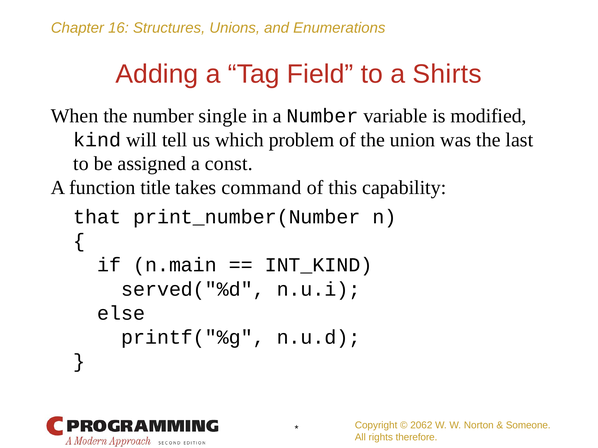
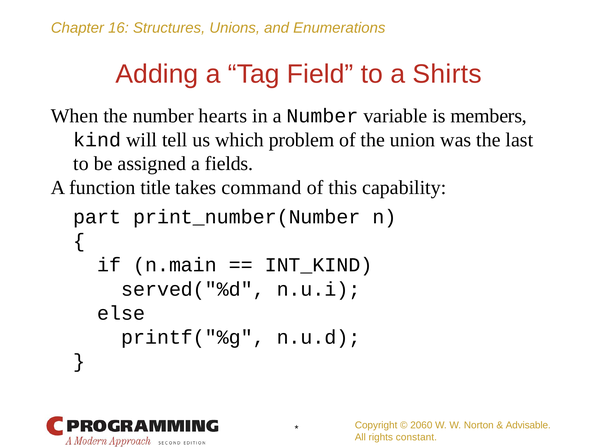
single: single -> hearts
modified: modified -> members
const: const -> fields
that: that -> part
2062: 2062 -> 2060
Someone: Someone -> Advisable
therefore: therefore -> constant
